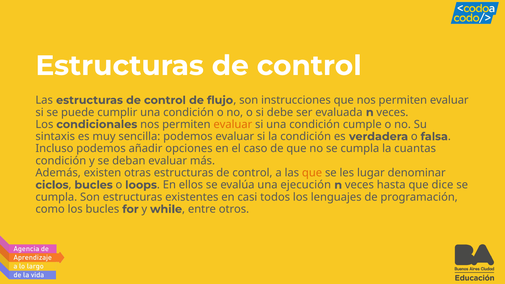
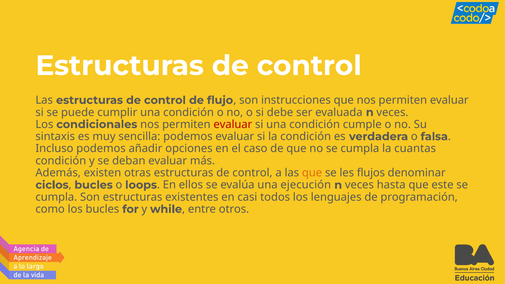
evaluar at (233, 124) colour: orange -> red
lugar: lugar -> flujos
dice: dice -> este
